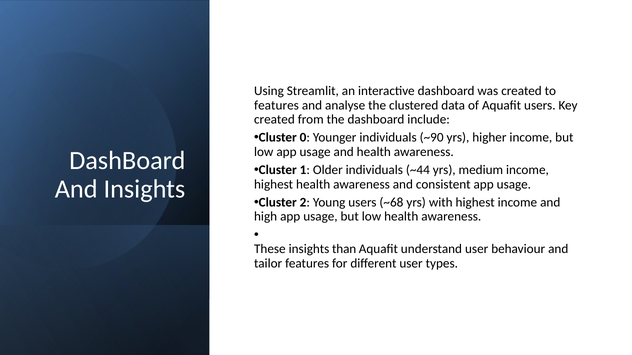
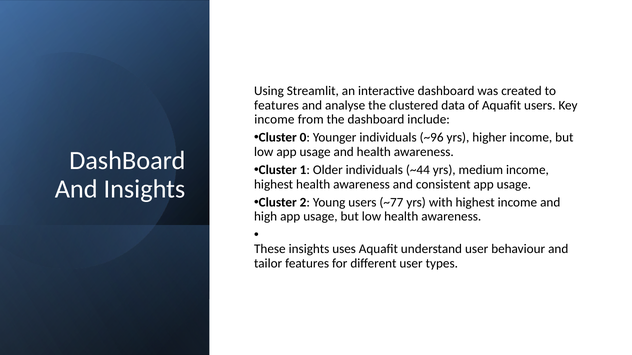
created at (274, 120): created -> income
~90: ~90 -> ~96
~68: ~68 -> ~77
than: than -> uses
